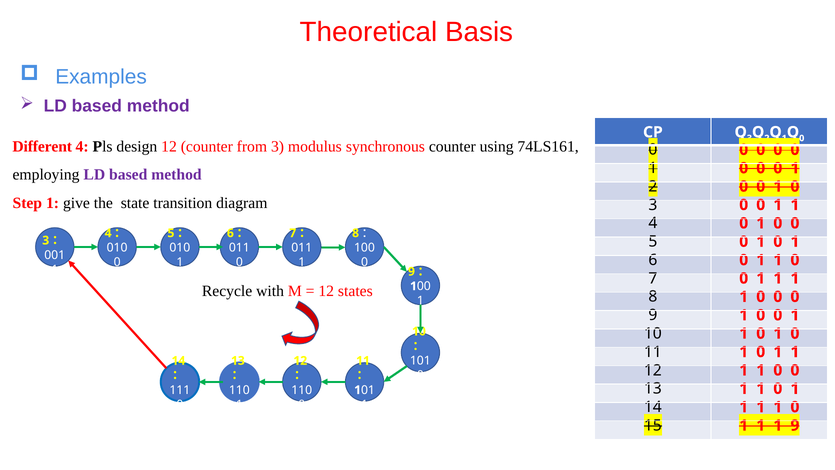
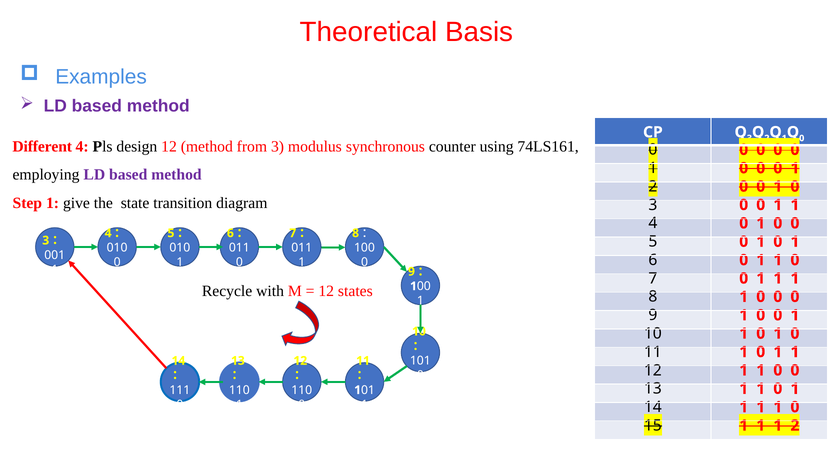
12 counter: counter -> method
1 1 9: 9 -> 2
